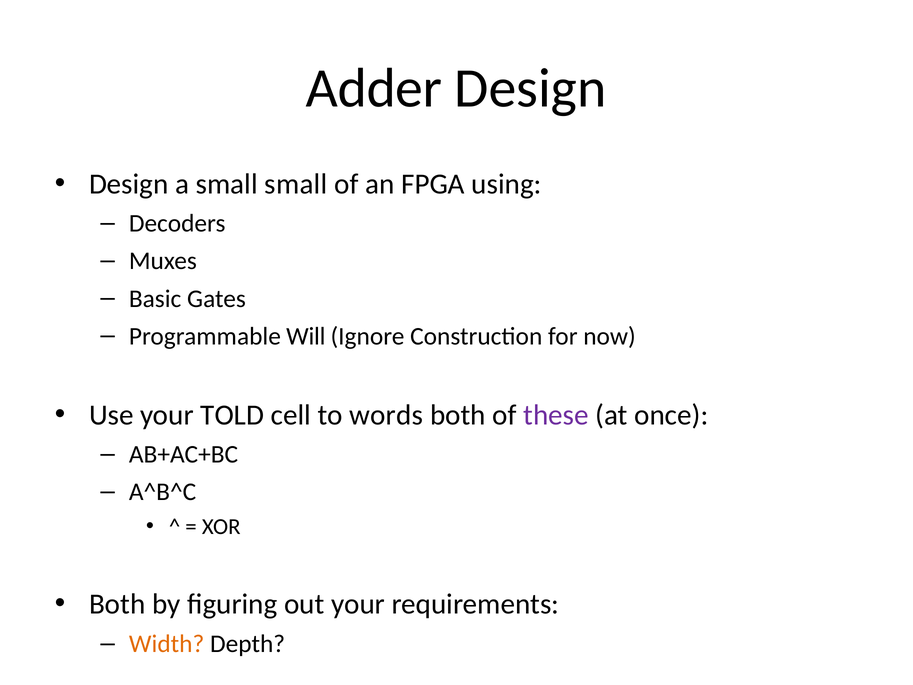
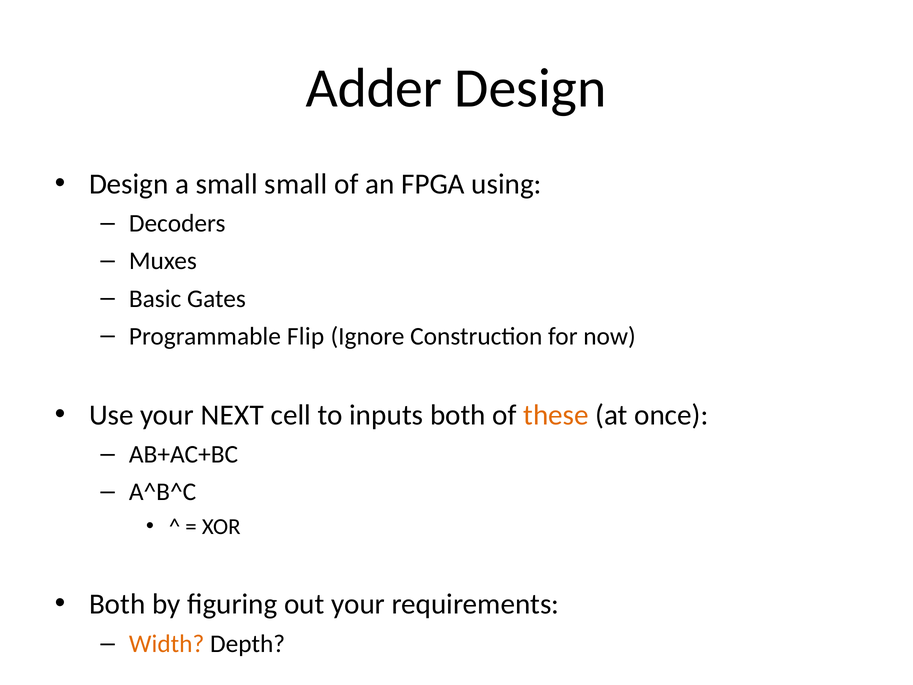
Will: Will -> Flip
TOLD: TOLD -> NEXT
words: words -> inputs
these colour: purple -> orange
